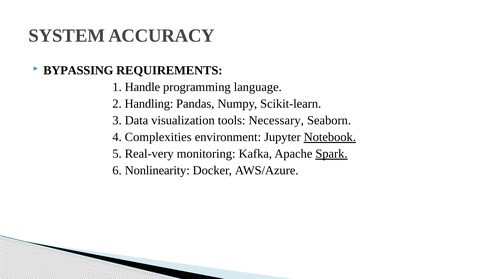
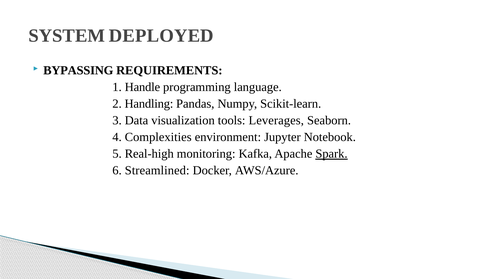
ACCURACY: ACCURACY -> DEPLOYED
Necessary: Necessary -> Leverages
Notebook underline: present -> none
Real-very: Real-very -> Real-high
Nonlinearity: Nonlinearity -> Streamlined
